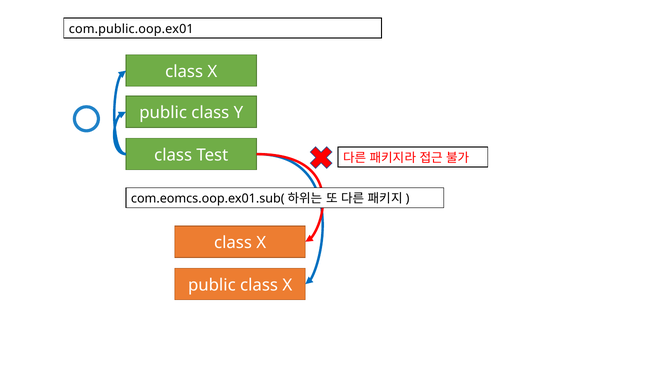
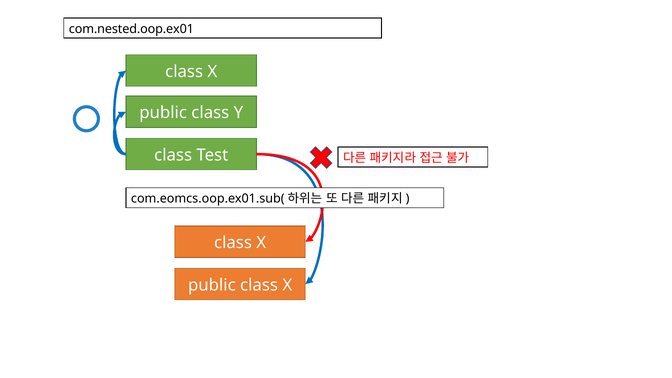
com.public.oop.ex01: com.public.oop.ex01 -> com.nested.oop.ex01
